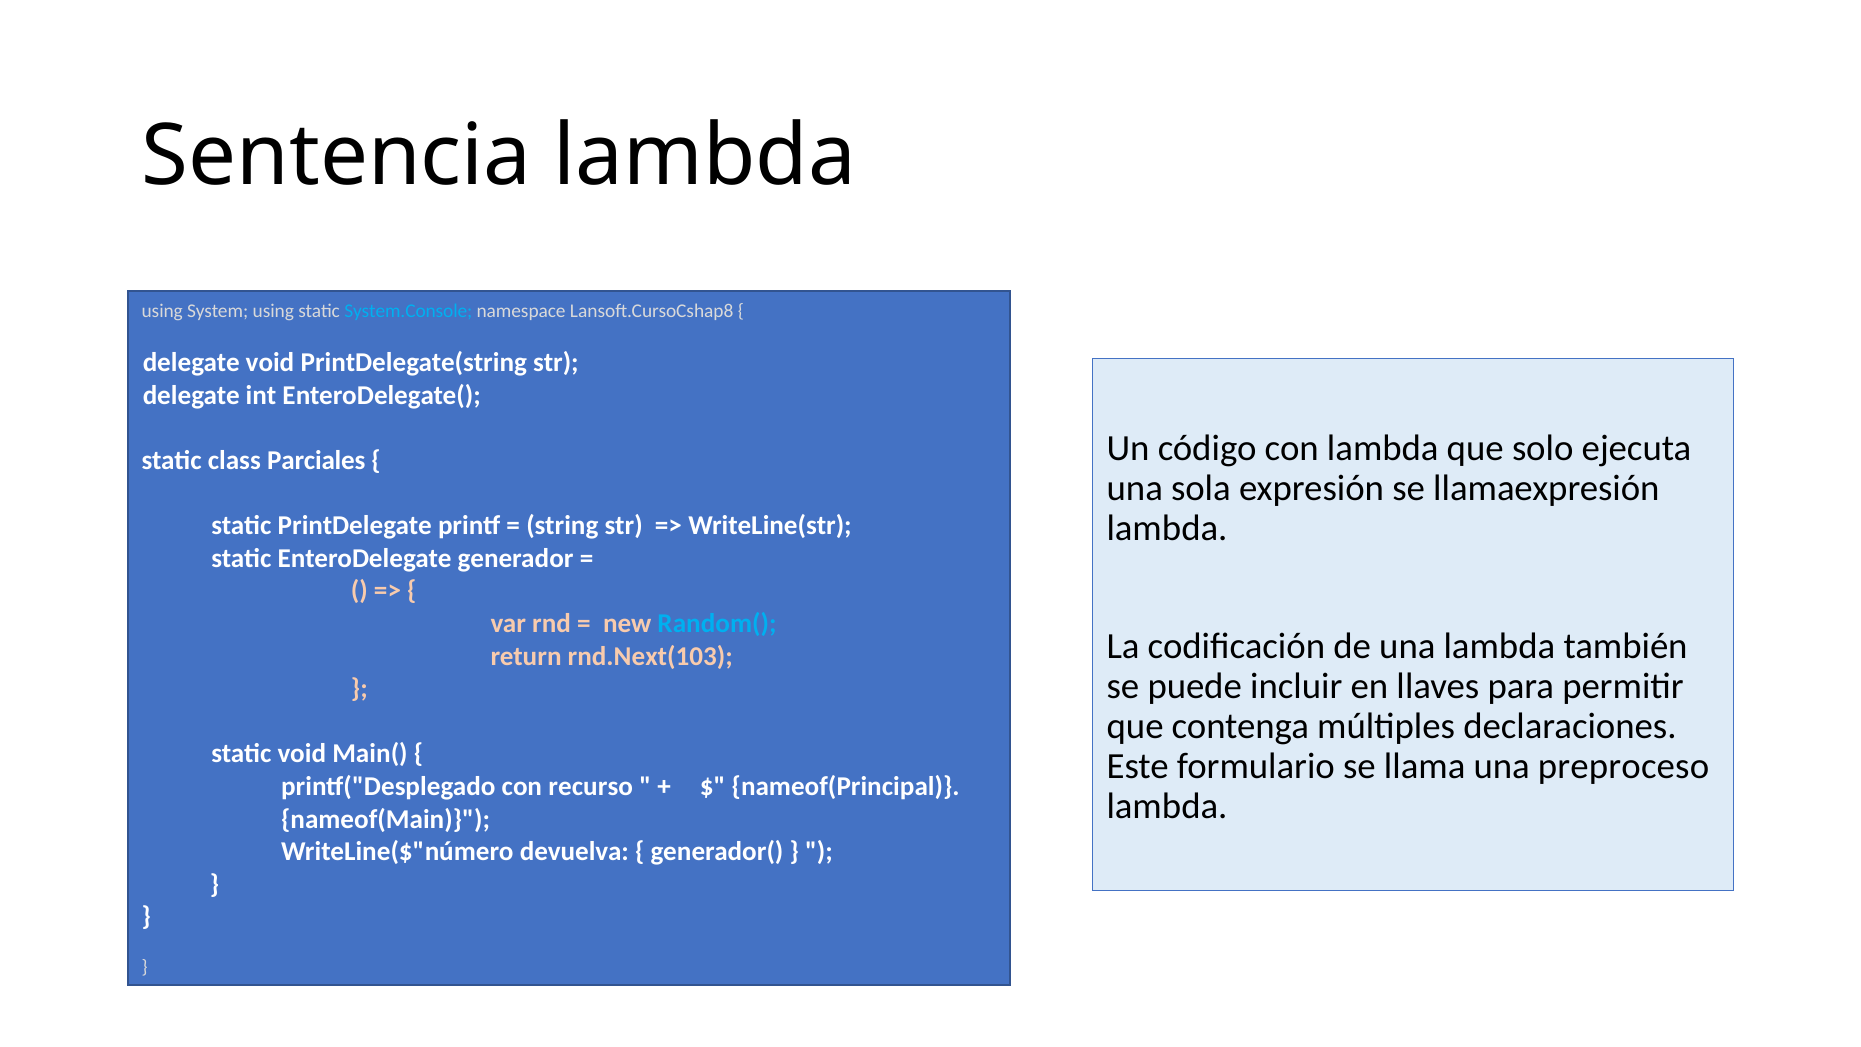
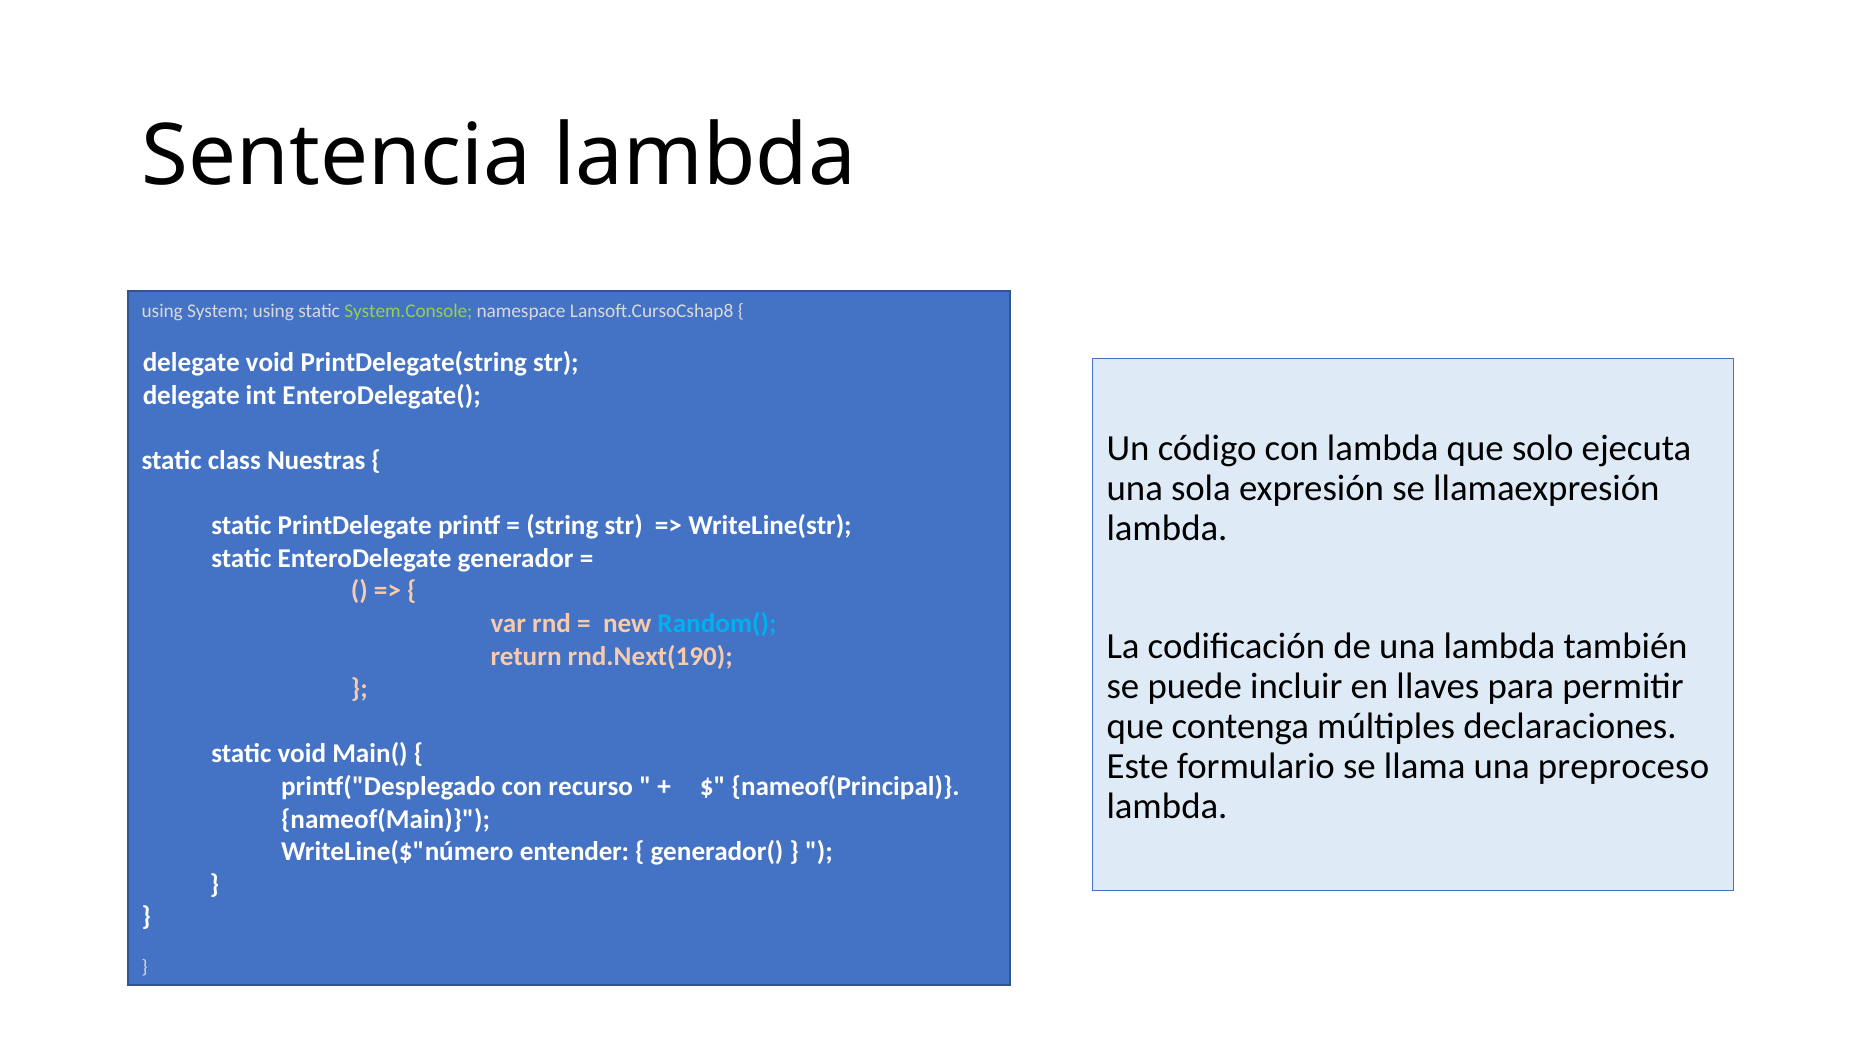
System.Console colour: light blue -> light green
Parciales: Parciales -> Nuestras
rnd.Next(103: rnd.Next(103 -> rnd.Next(190
devuelva: devuelva -> entender
